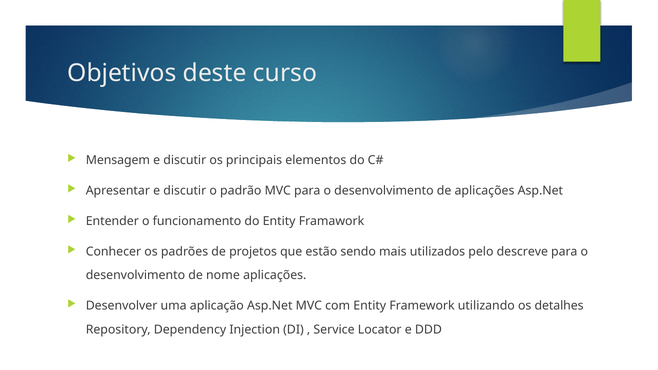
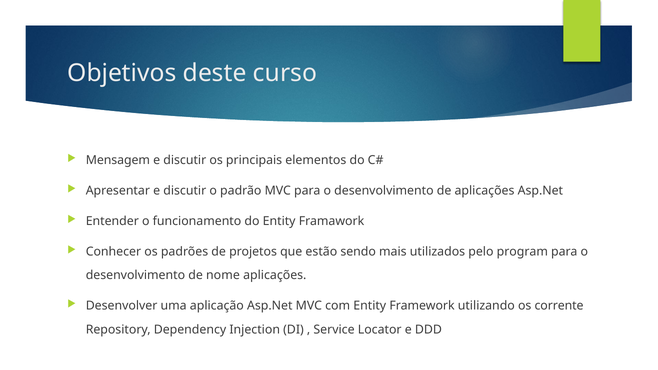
descreve: descreve -> program
detalhes: detalhes -> corrente
